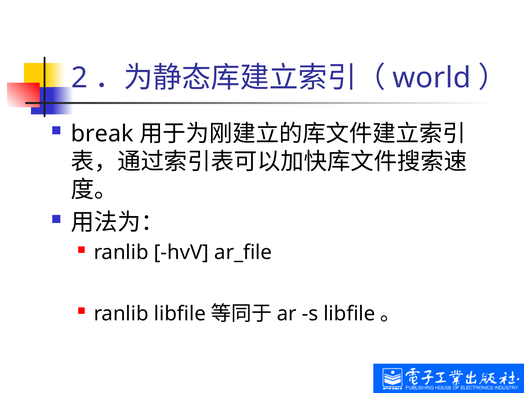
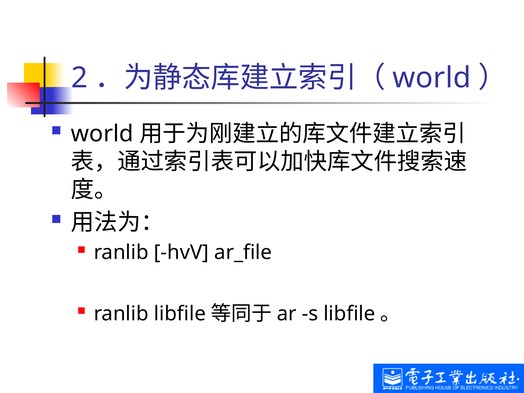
break at (102, 134): break -> world
